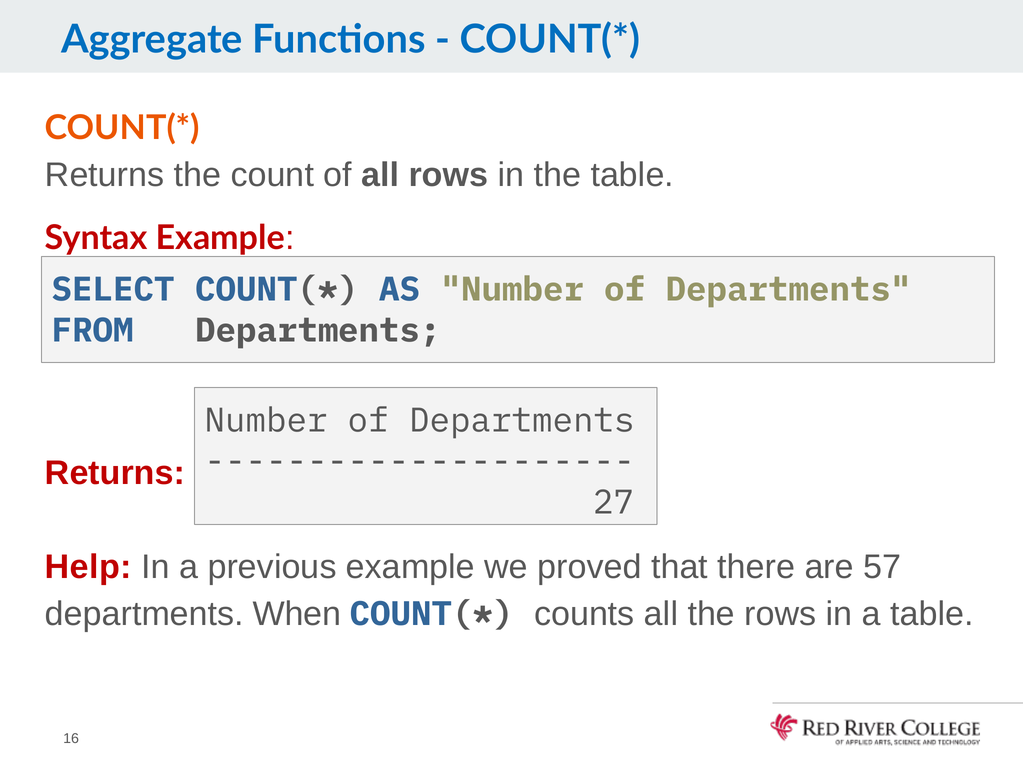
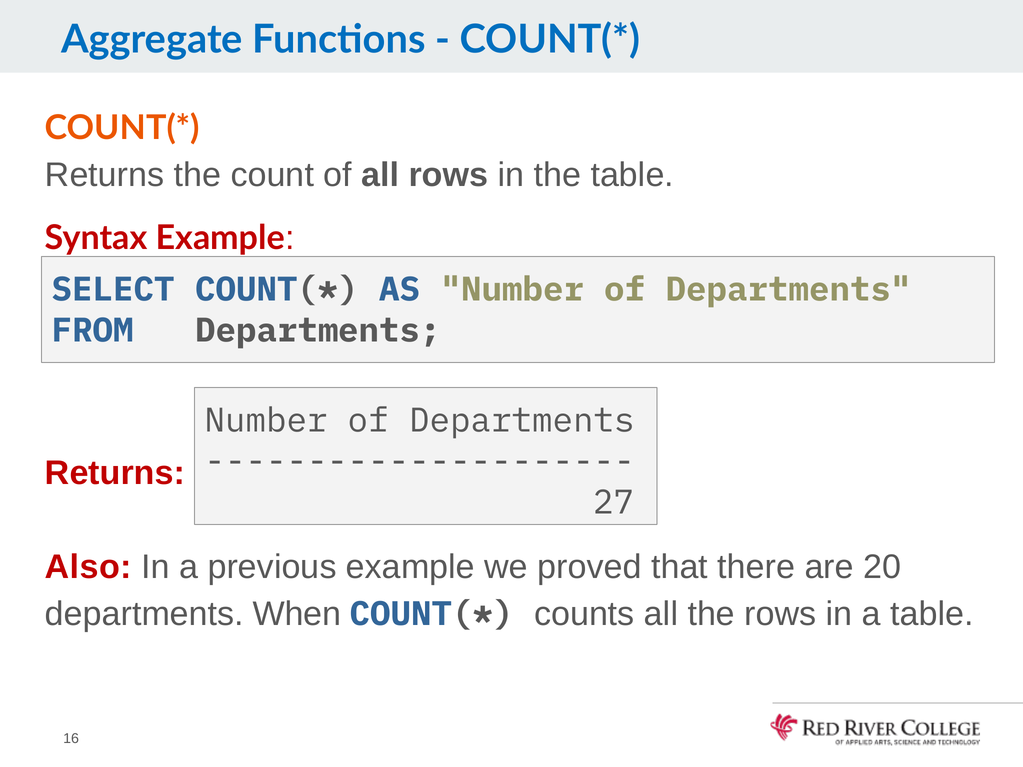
Help: Help -> Also
57: 57 -> 20
